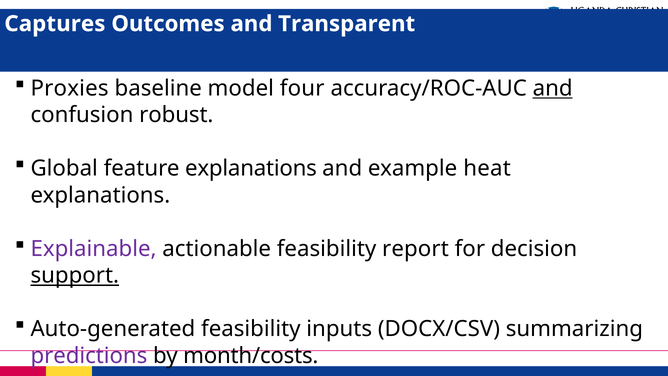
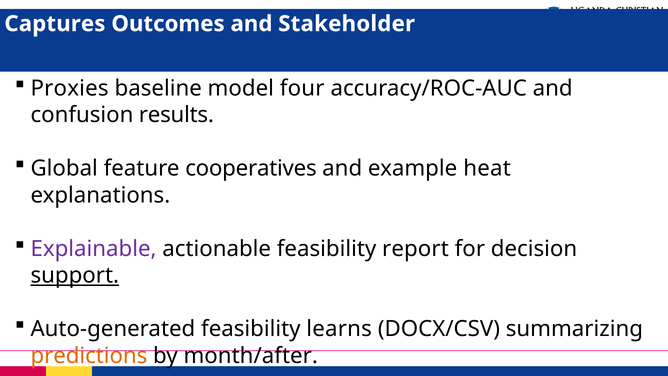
Transparent: Transparent -> Stakeholder
and at (553, 88) underline: present -> none
robust: robust -> results
feature explanations: explanations -> cooperatives
inputs: inputs -> learns
predictions colour: purple -> orange
month/costs: month/costs -> month/after
